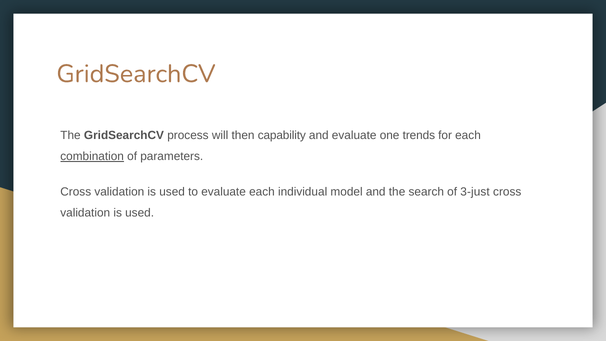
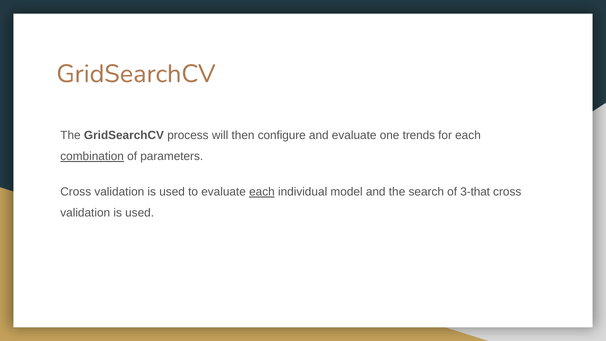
capability: capability -> configure
each at (262, 192) underline: none -> present
3-just: 3-just -> 3-that
